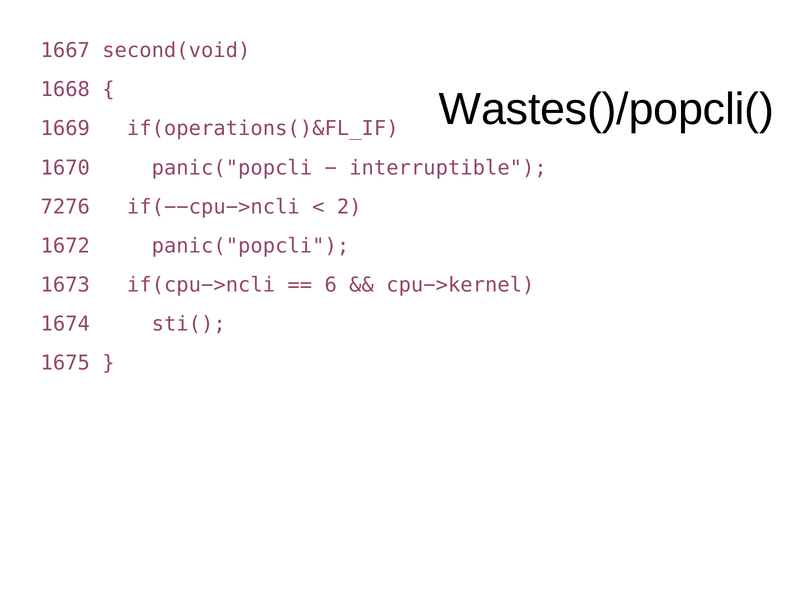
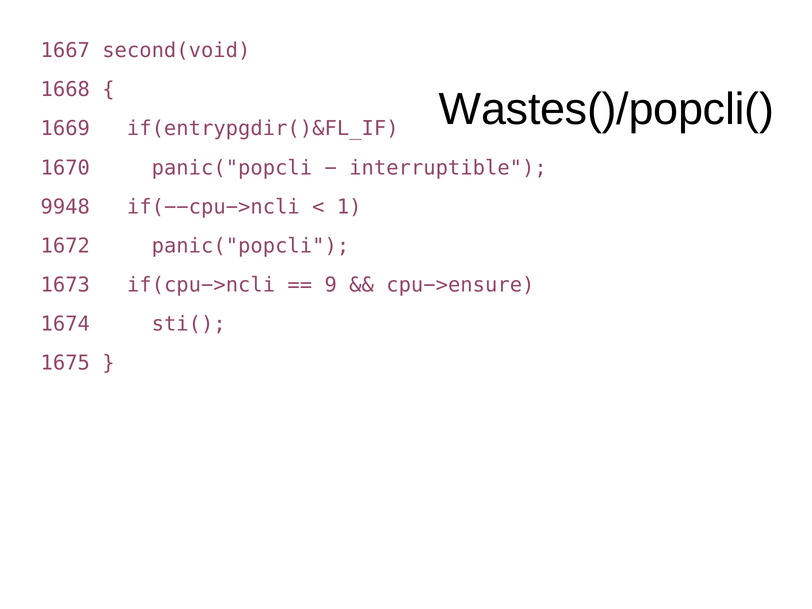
if(operations()&FL_IF: if(operations()&FL_IF -> if(entrypgdir()&FL_IF
7276: 7276 -> 9948
2: 2 -> 1
6: 6 -> 9
cpu−>kernel: cpu−>kernel -> cpu−>ensure
